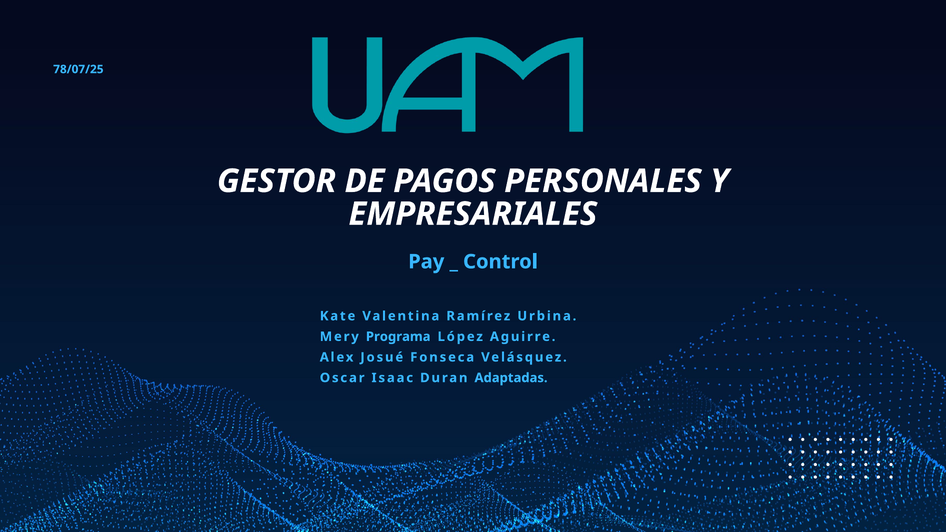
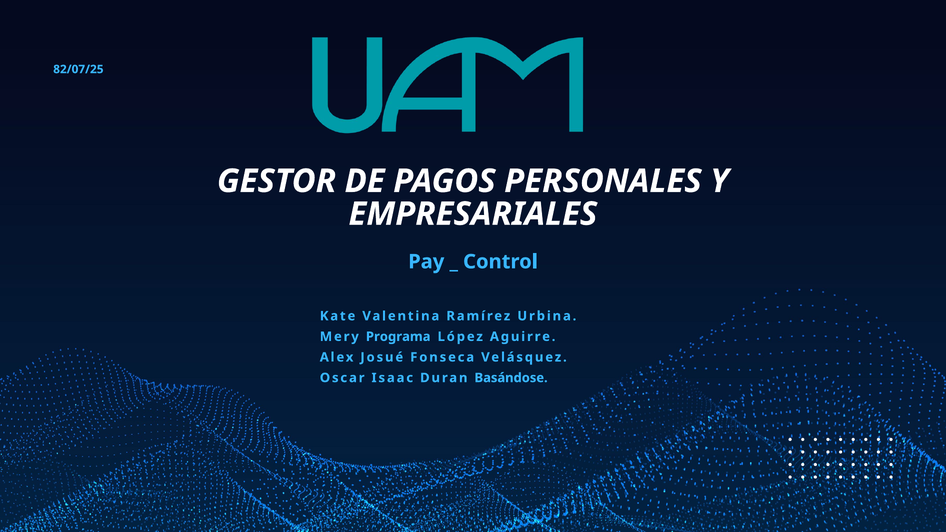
78/07/25: 78/07/25 -> 82/07/25
Adaptadas: Adaptadas -> Basándose
